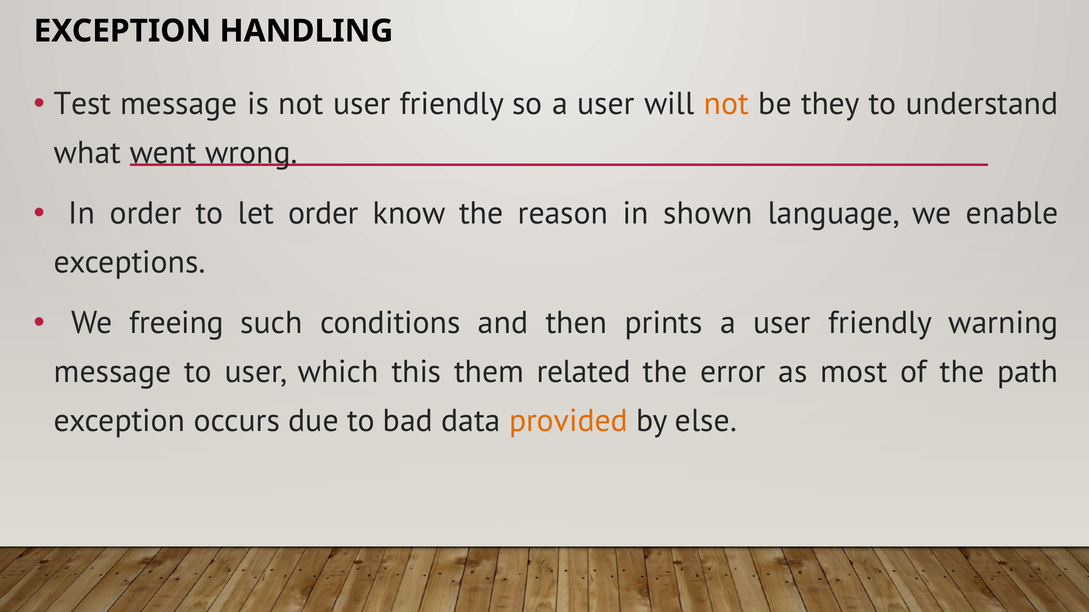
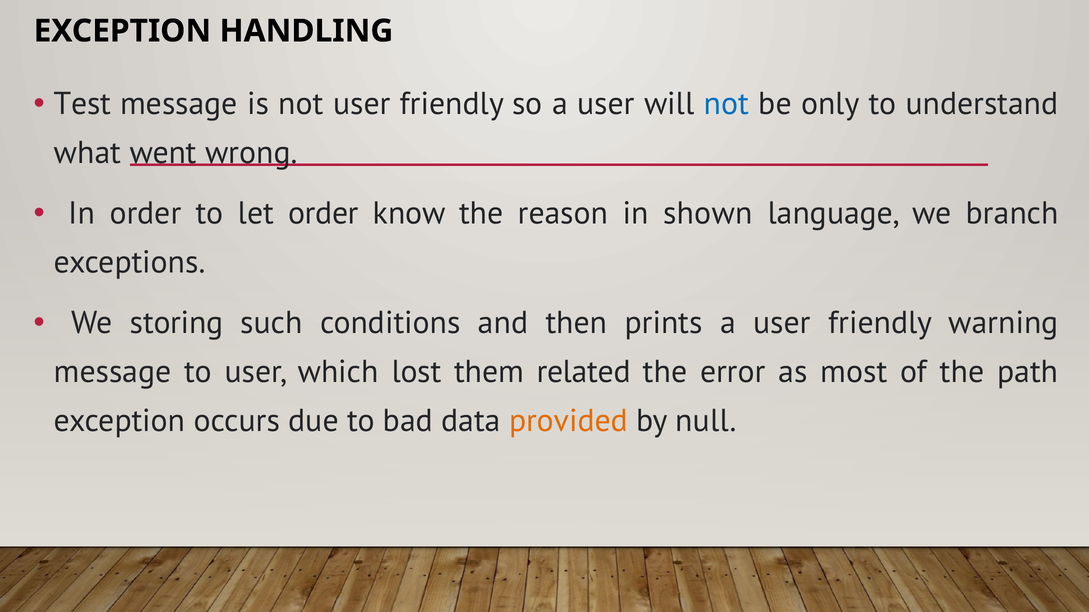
not at (726, 104) colour: orange -> blue
they: they -> only
enable: enable -> branch
freeing: freeing -> storing
this: this -> lost
else: else -> null
